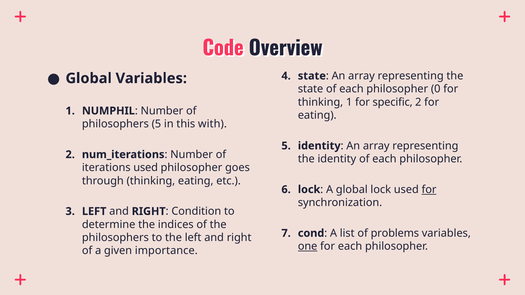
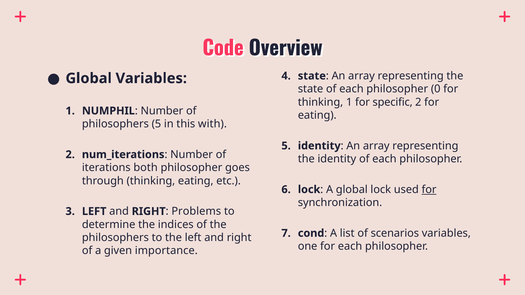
iterations used: used -> both
Condition: Condition -> Problems
problems: problems -> scenarios
one underline: present -> none
